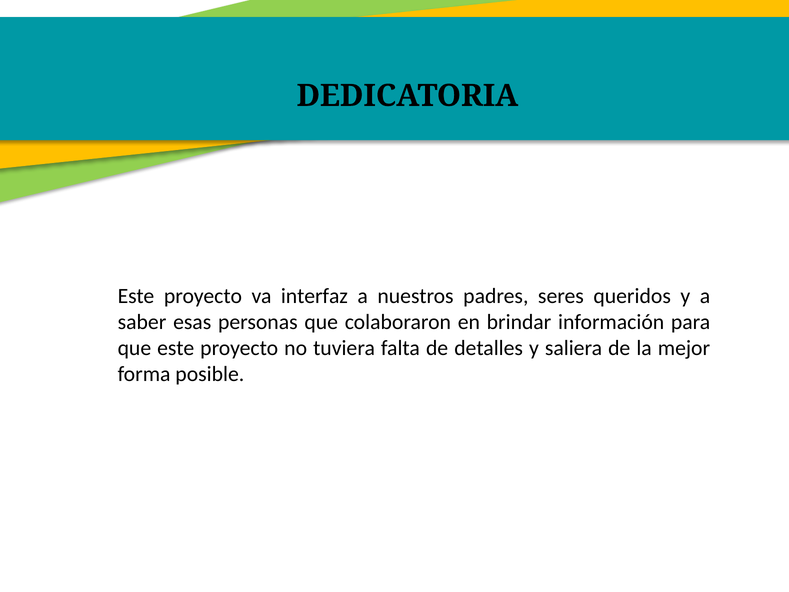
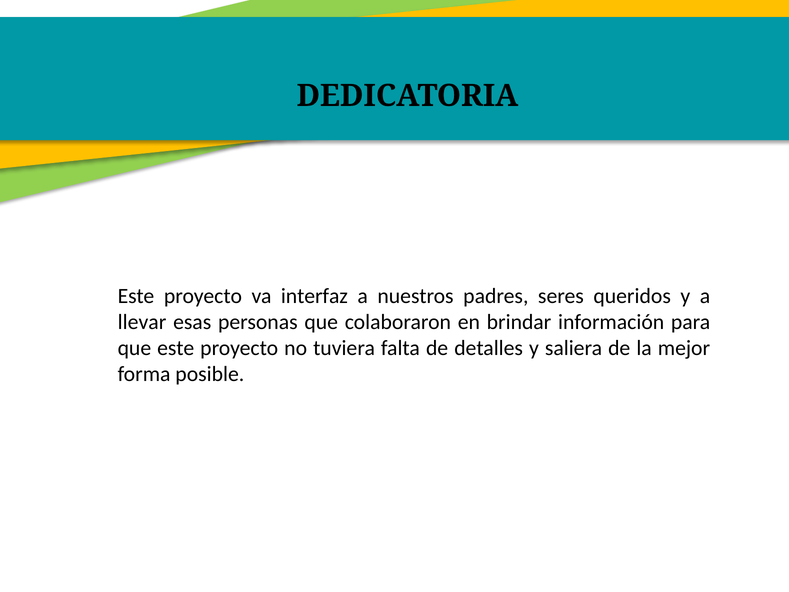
saber: saber -> llevar
